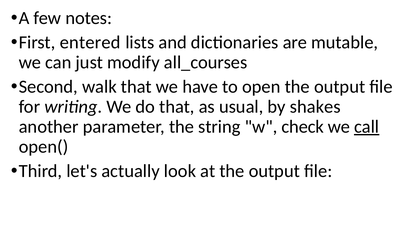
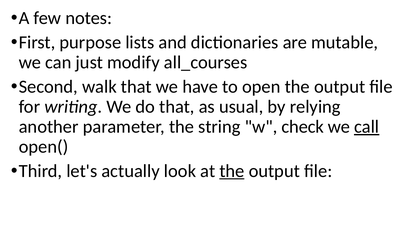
entered: entered -> purpose
shakes: shakes -> relying
the at (232, 171) underline: none -> present
